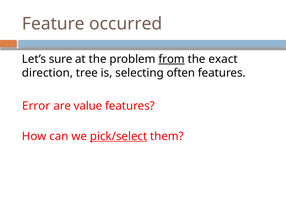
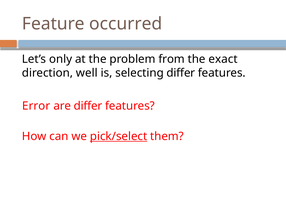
sure: sure -> only
from underline: present -> none
tree: tree -> well
selecting often: often -> differ
are value: value -> differ
